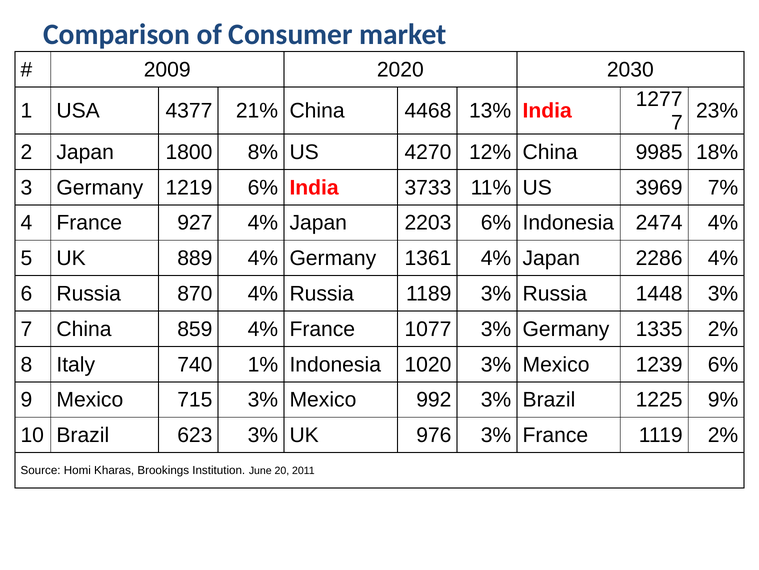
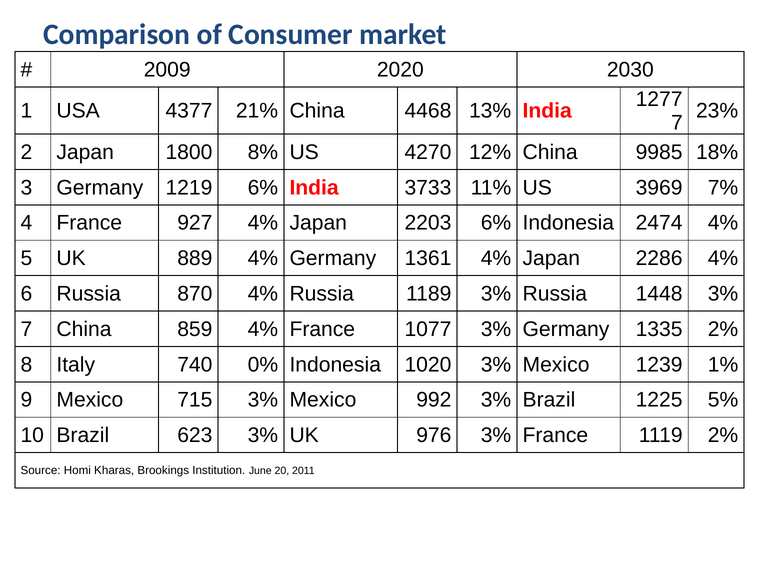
1%: 1% -> 0%
1239 6%: 6% -> 1%
9%: 9% -> 5%
